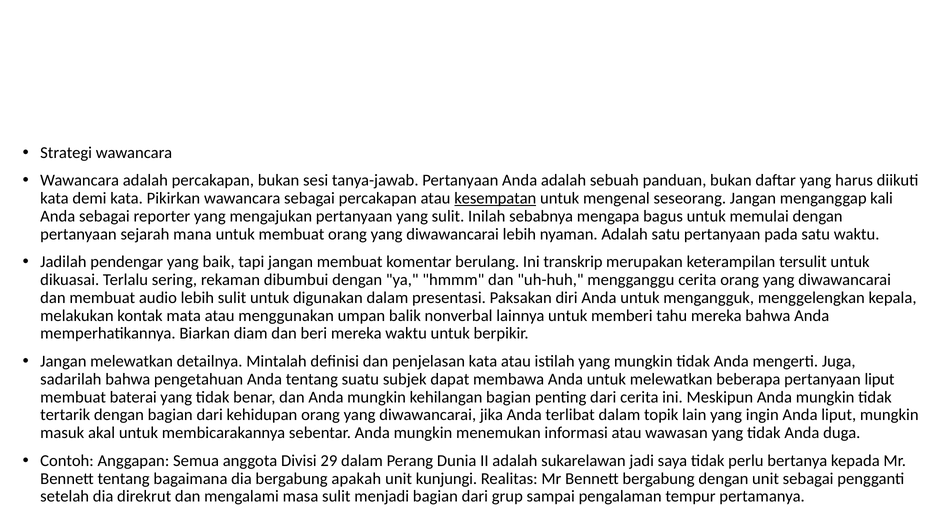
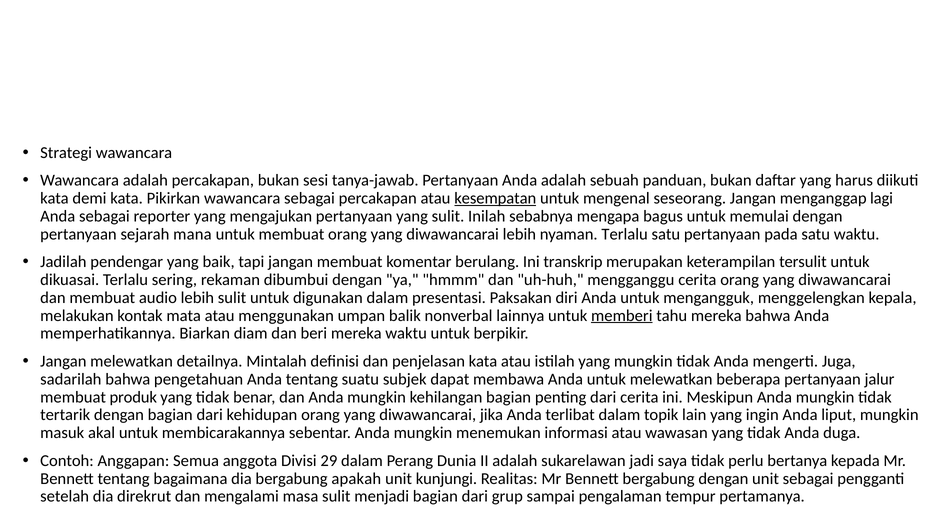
kali: kali -> lagi
nyaman Adalah: Adalah -> Terlalu
memberi underline: none -> present
pertanyaan liput: liput -> jalur
baterai: baterai -> produk
